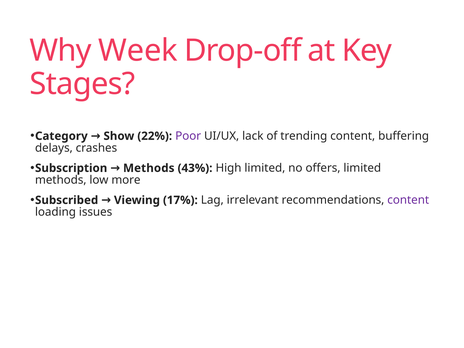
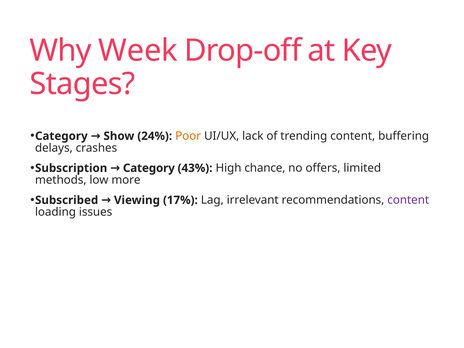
22%: 22% -> 24%
Poor colour: purple -> orange
Subscription Methods: Methods -> Category
High limited: limited -> chance
